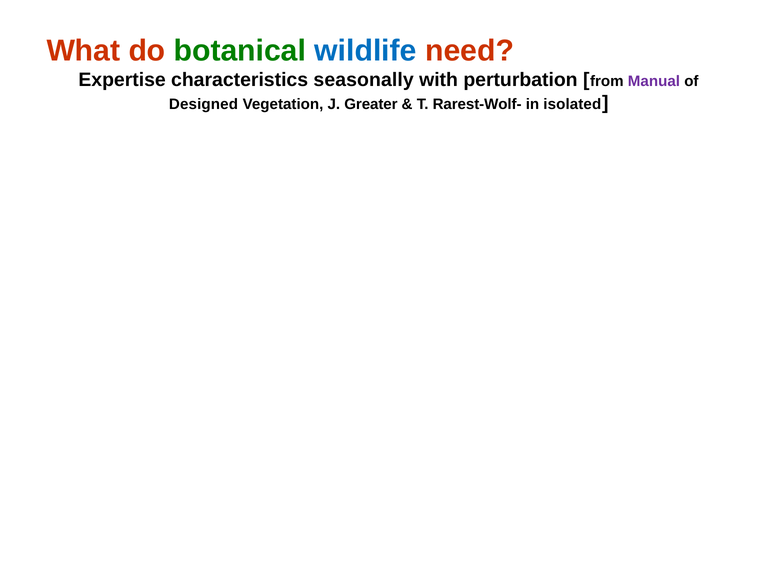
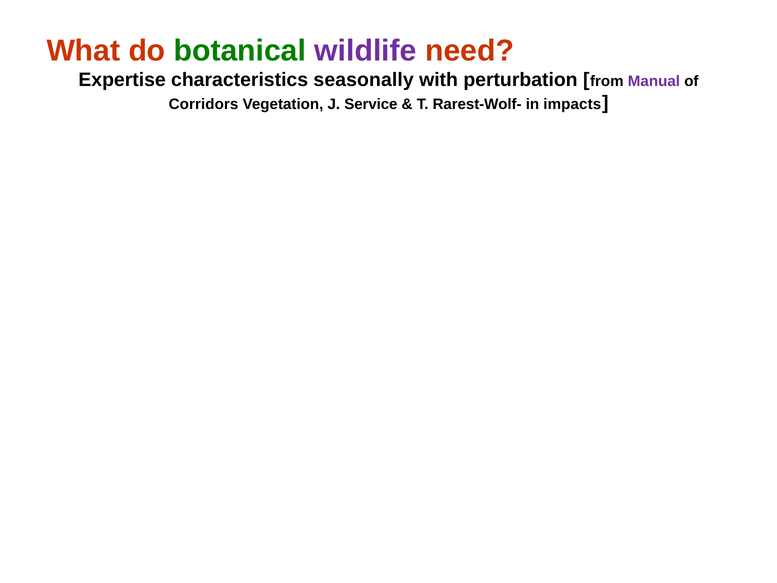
wildlife colour: blue -> purple
Designed: Designed -> Corridors
Greater: Greater -> Service
isolated: isolated -> impacts
